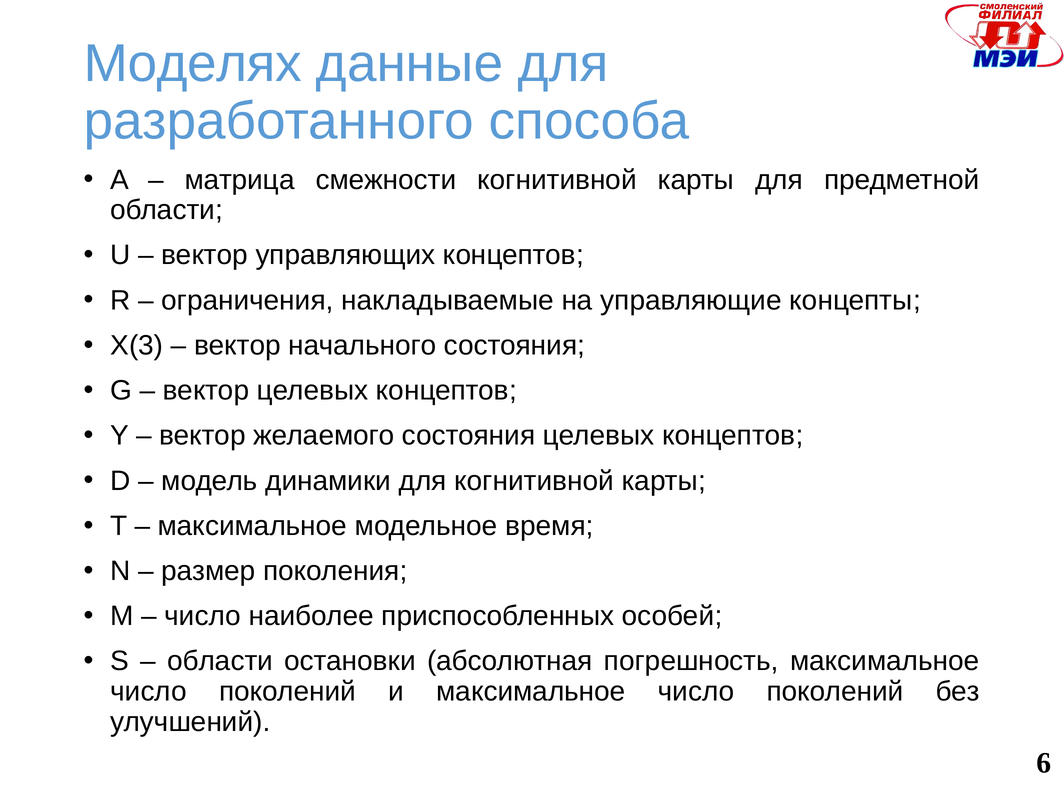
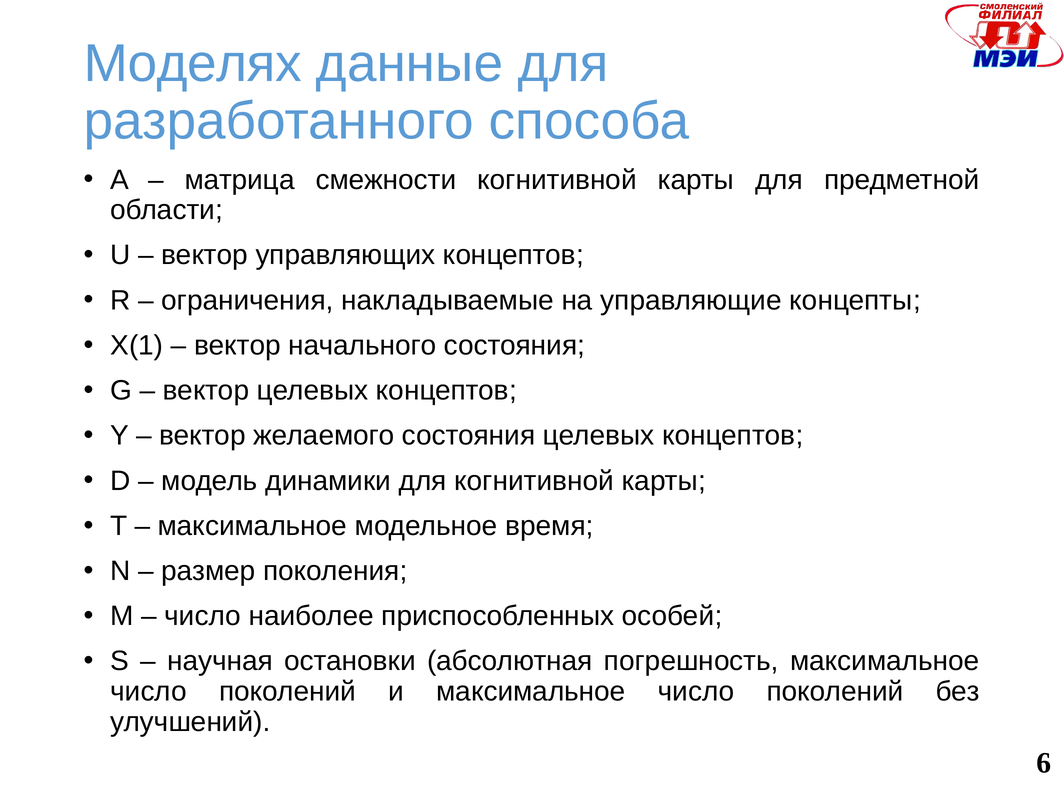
X(3: X(3 -> X(1
области at (220, 661): области -> научная
